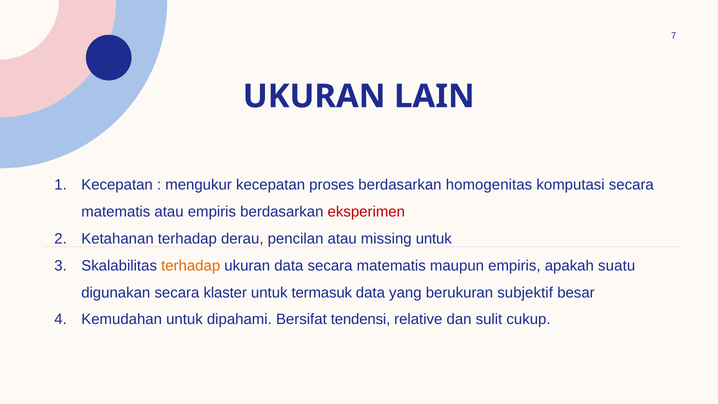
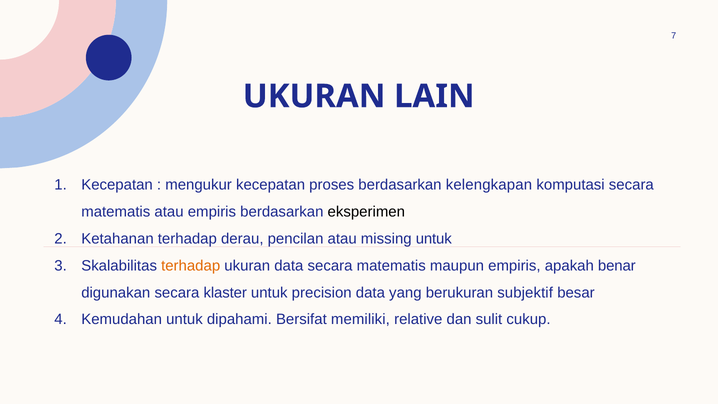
homogenitas: homogenitas -> kelengkapan
eksperimen colour: red -> black
suatu: suatu -> benar
termasuk: termasuk -> precision
tendensi: tendensi -> memiliki
